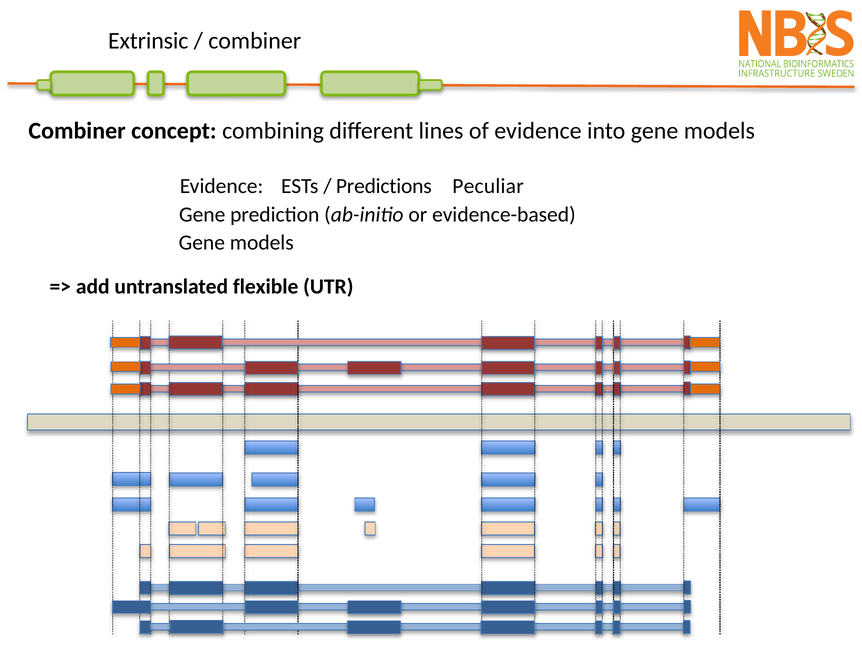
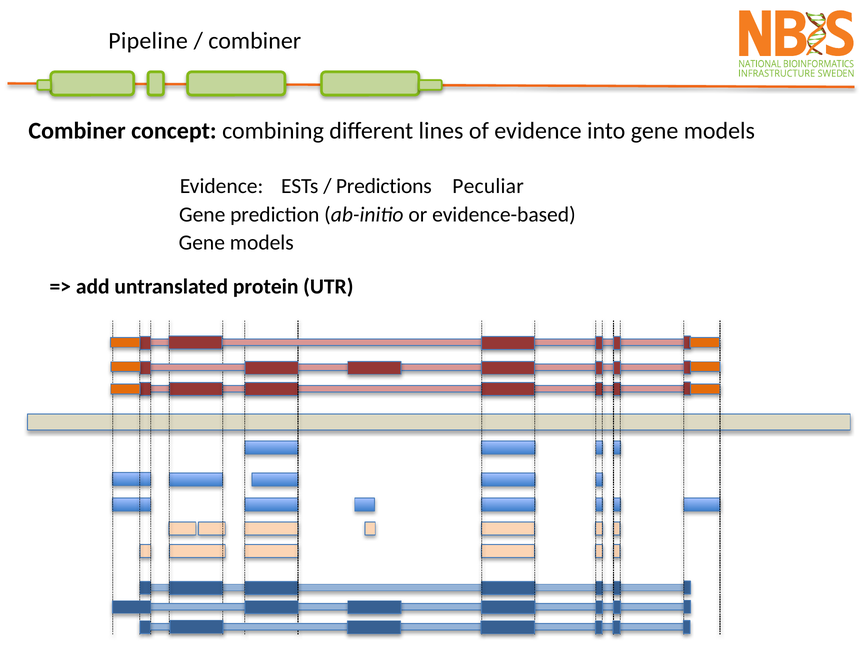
Extrinsic: Extrinsic -> Pipeline
flexible: flexible -> protein
